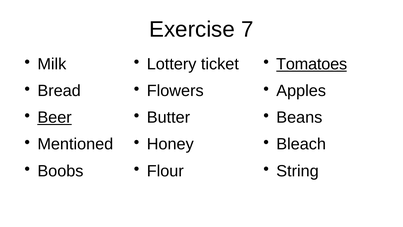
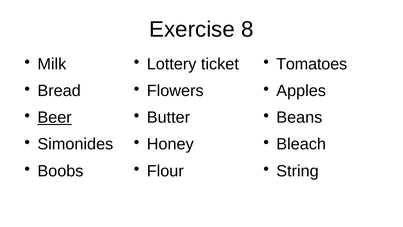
7: 7 -> 8
Tomatoes underline: present -> none
Mentioned: Mentioned -> Simonides
